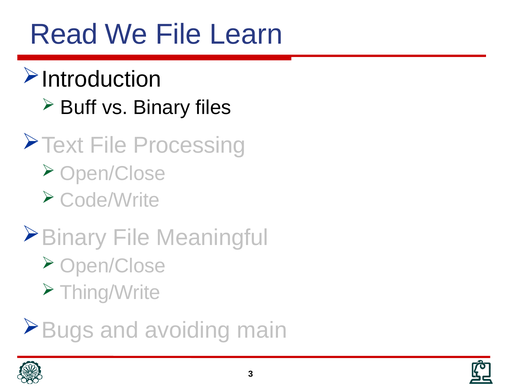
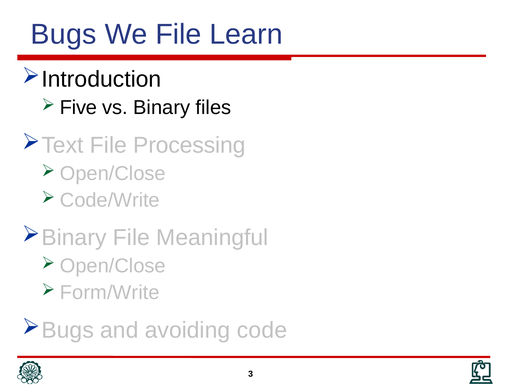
Read: Read -> Bugs
Buff: Buff -> Five
Thing/Write: Thing/Write -> Form/Write
main: main -> code
